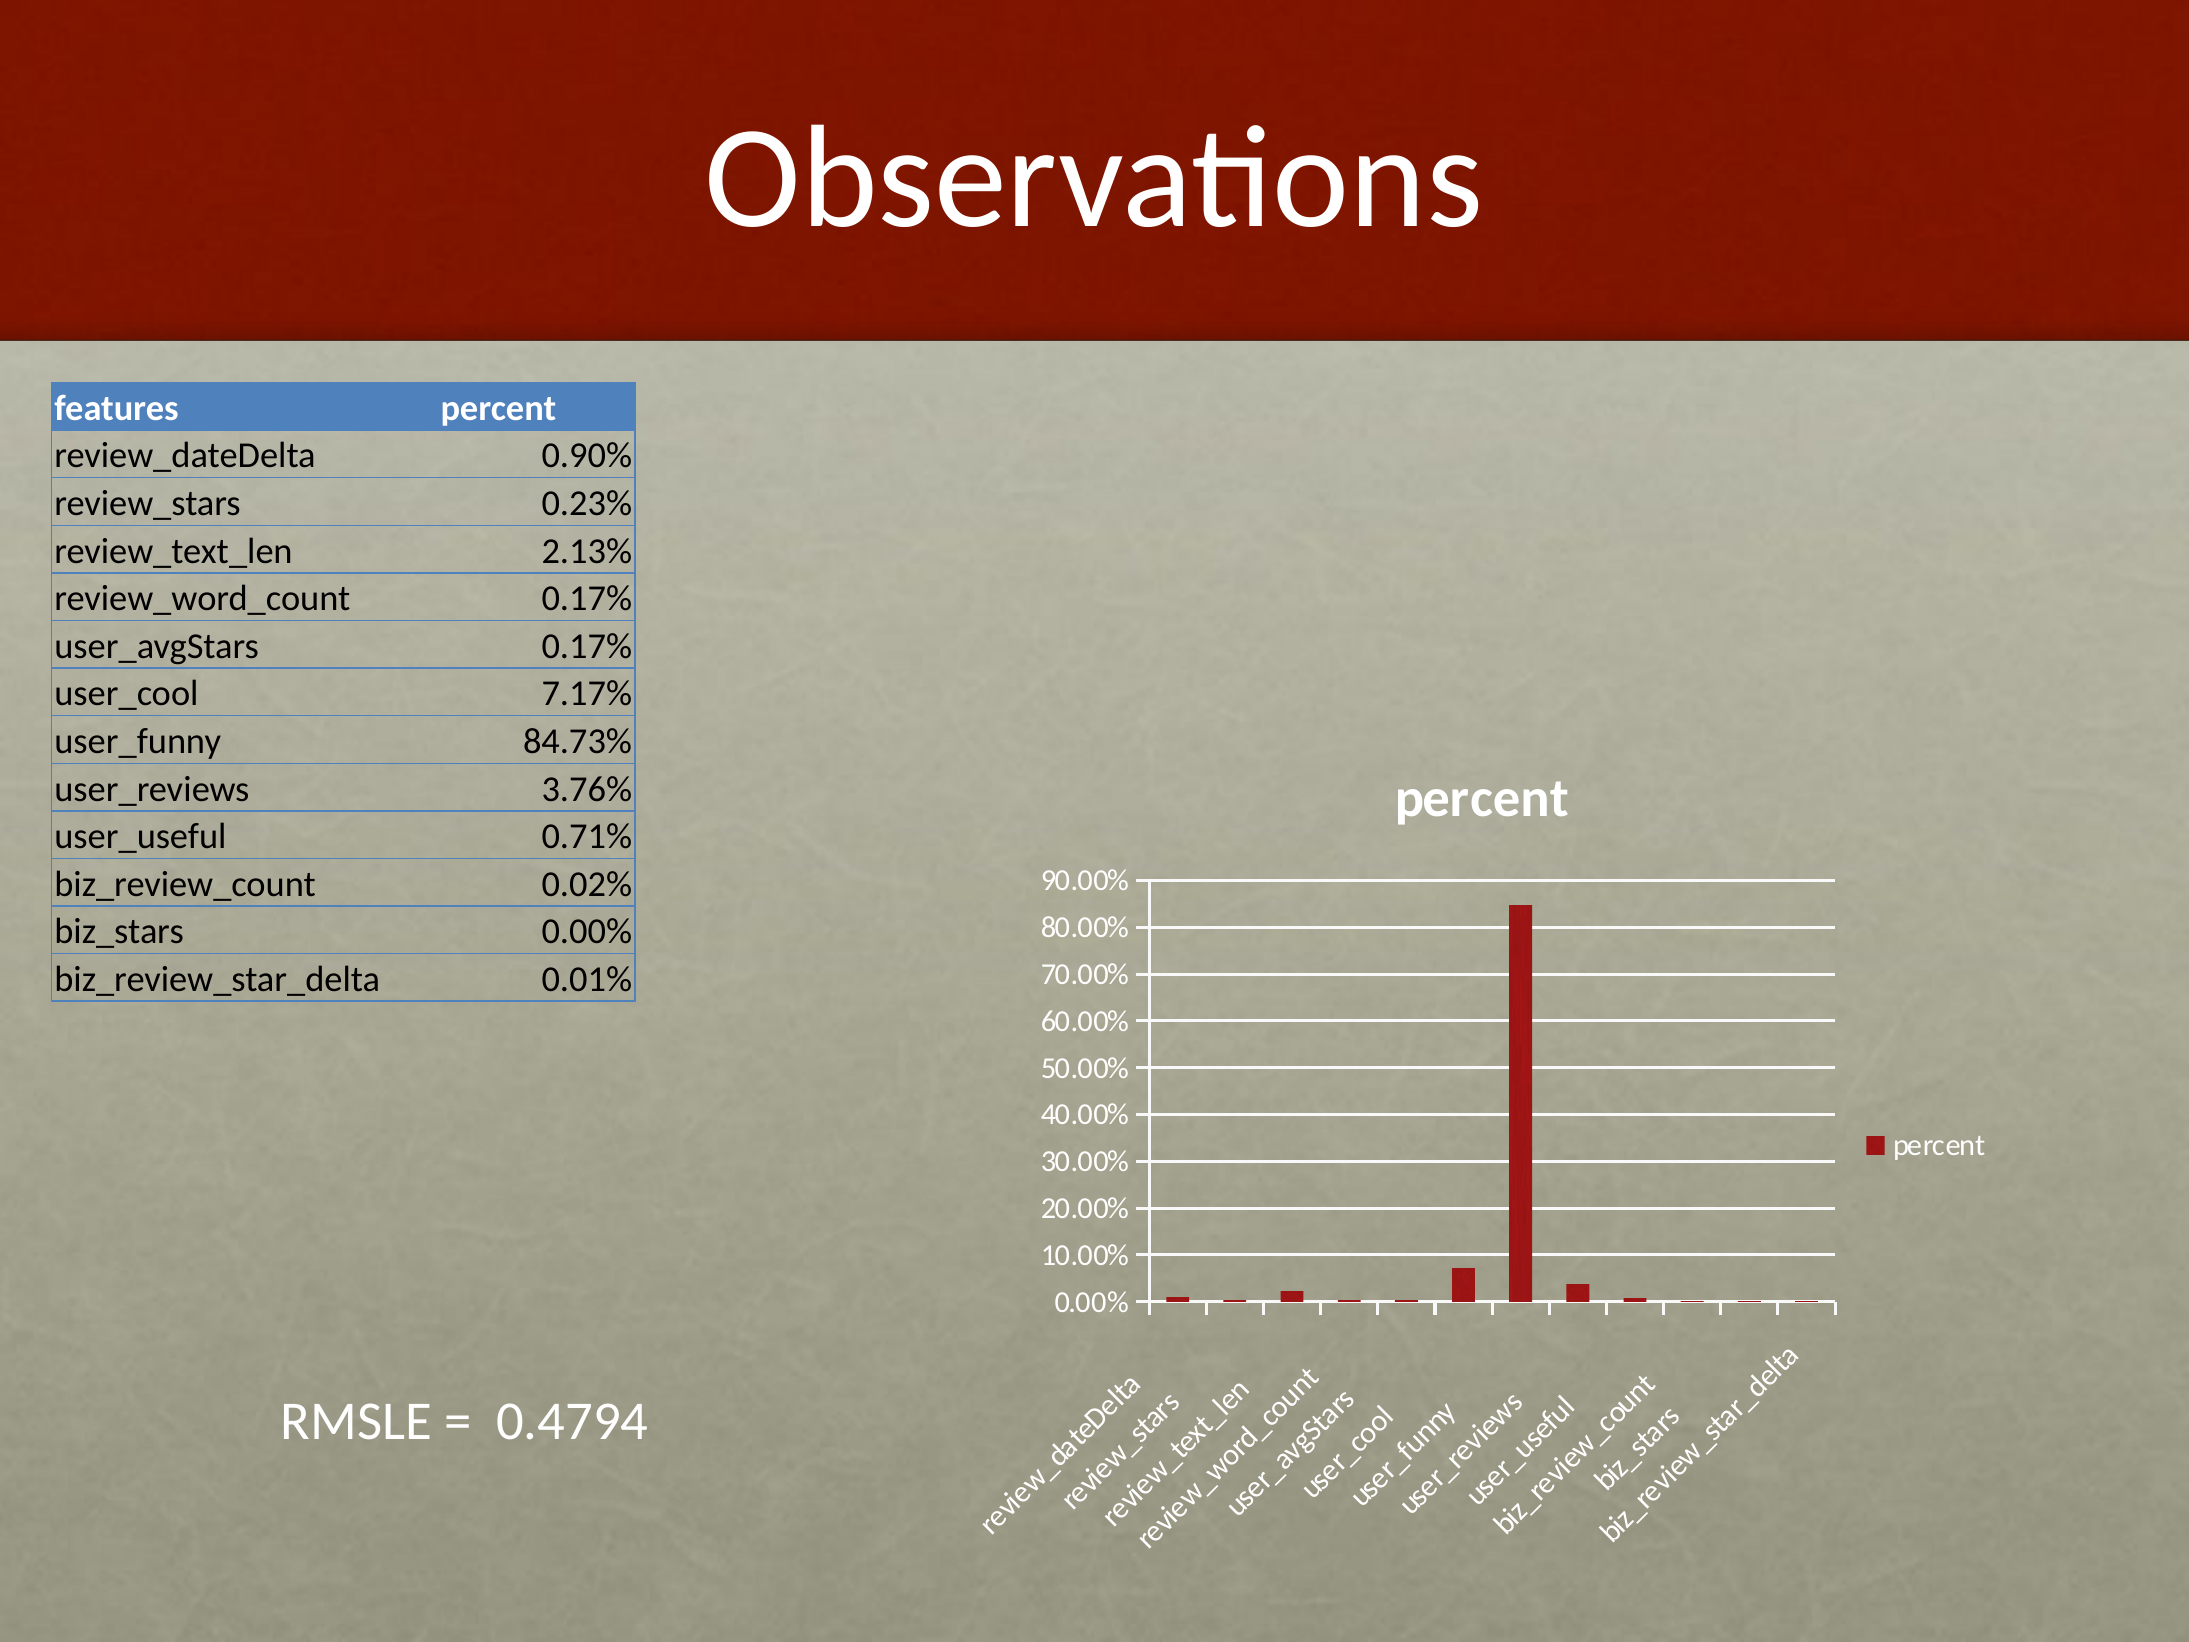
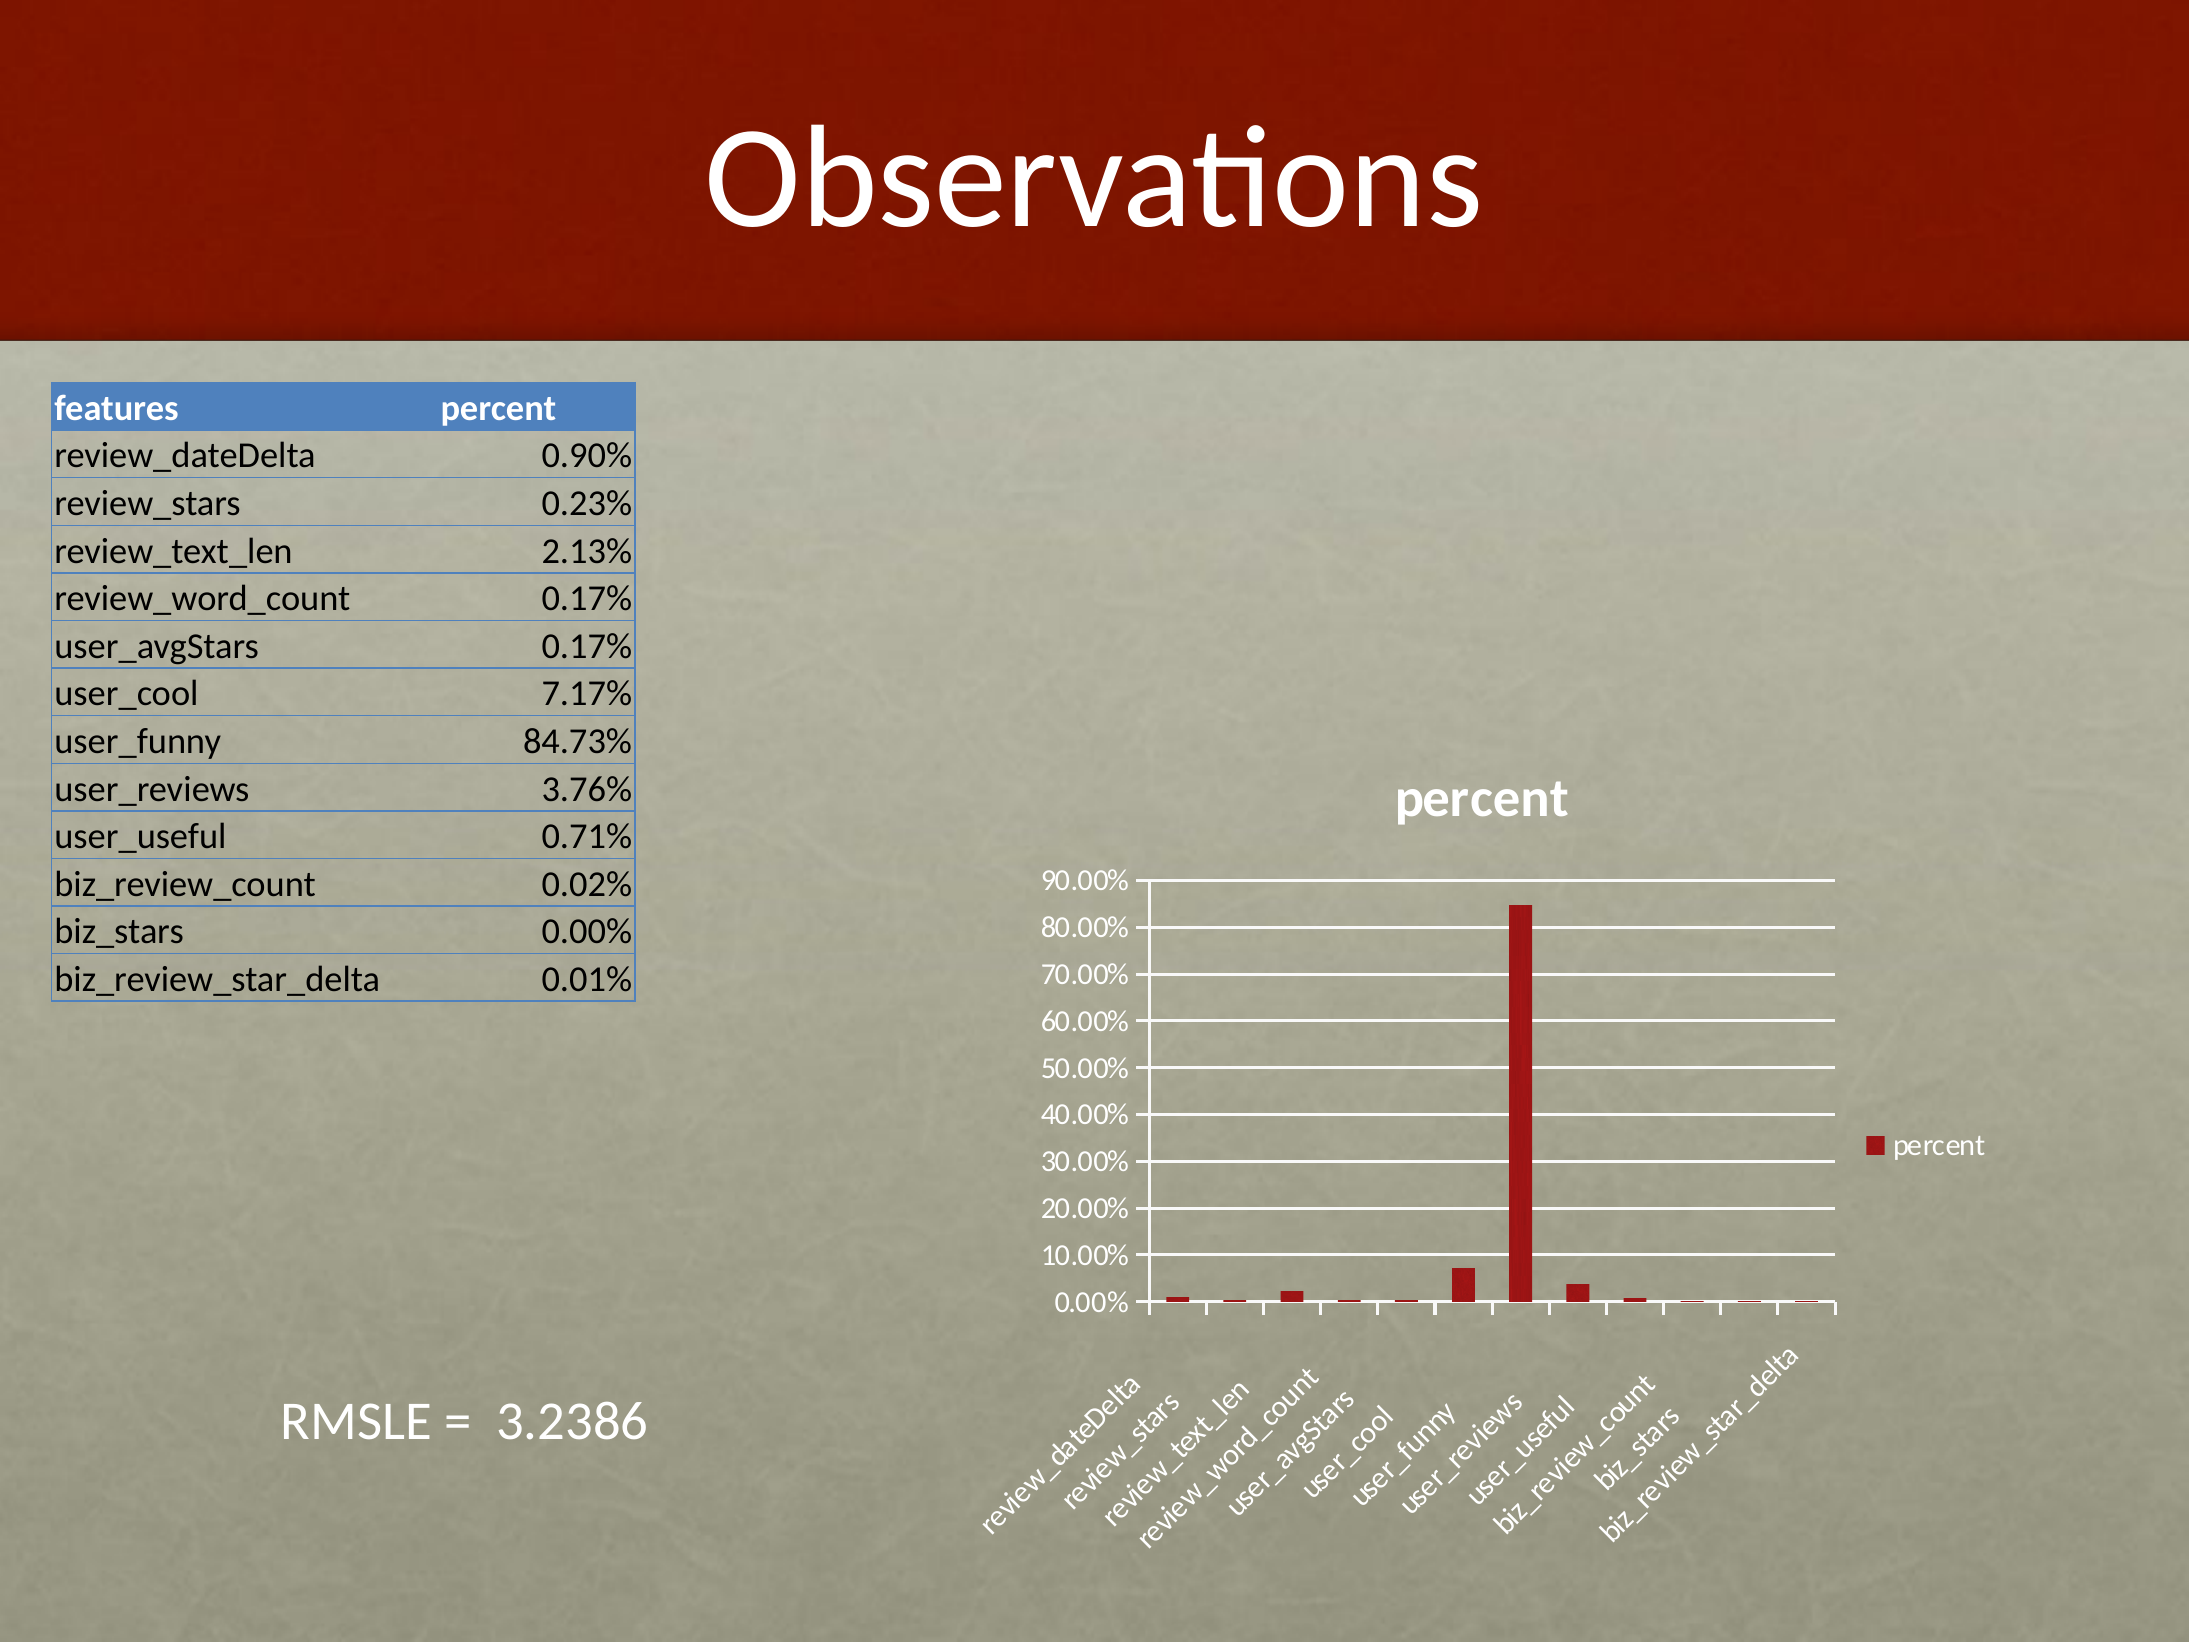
0.4794: 0.4794 -> 3.2386
